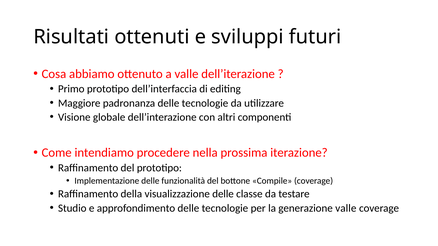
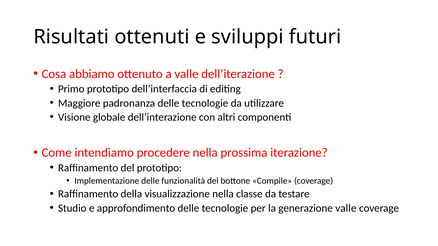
visualizzazione delle: delle -> nella
